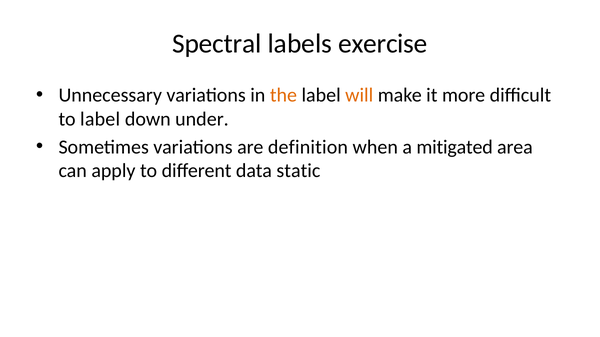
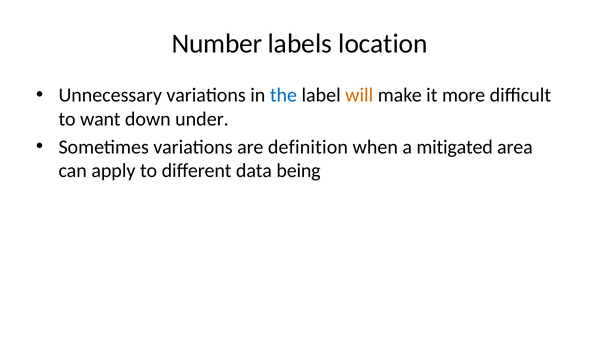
Spectral: Spectral -> Number
exercise: exercise -> location
the colour: orange -> blue
to label: label -> want
static: static -> being
